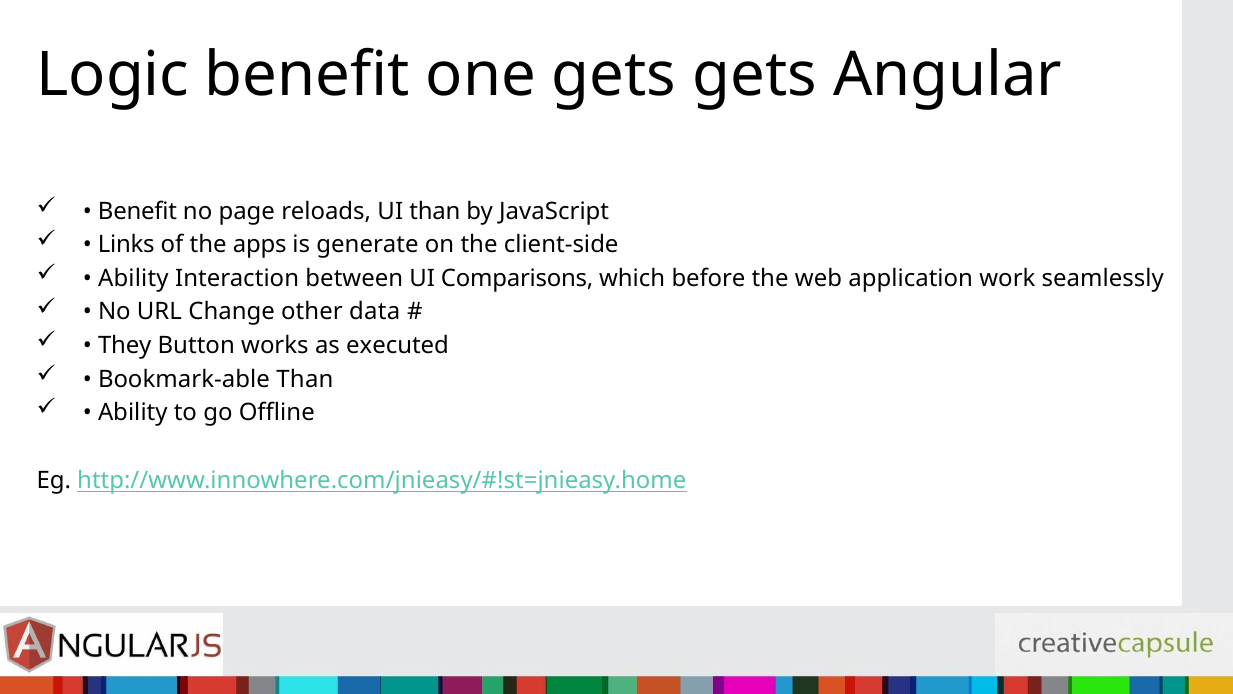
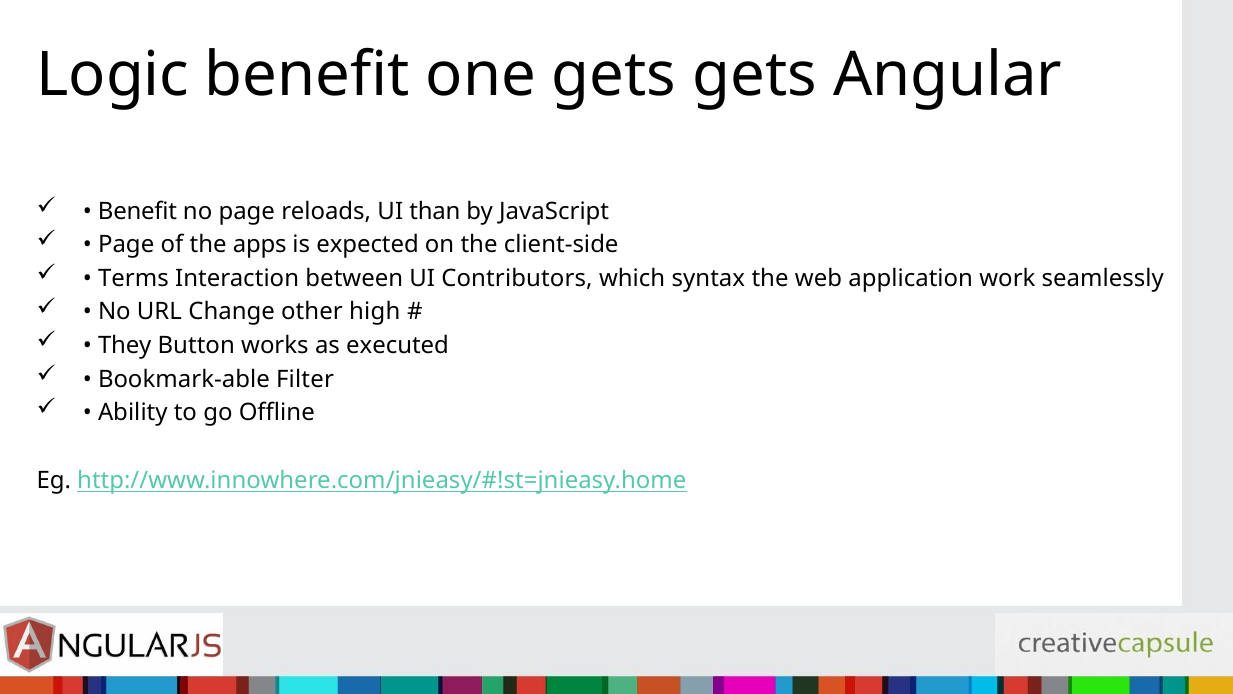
Links at (126, 245): Links -> Page
generate: generate -> expected
Ability at (133, 278): Ability -> Terms
Comparisons: Comparisons -> Contributors
before: before -> syntax
data: data -> high
Bookmark-able Than: Than -> Filter
